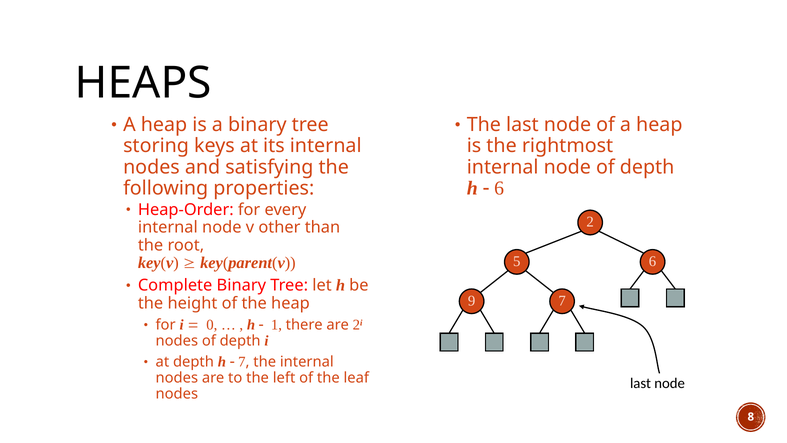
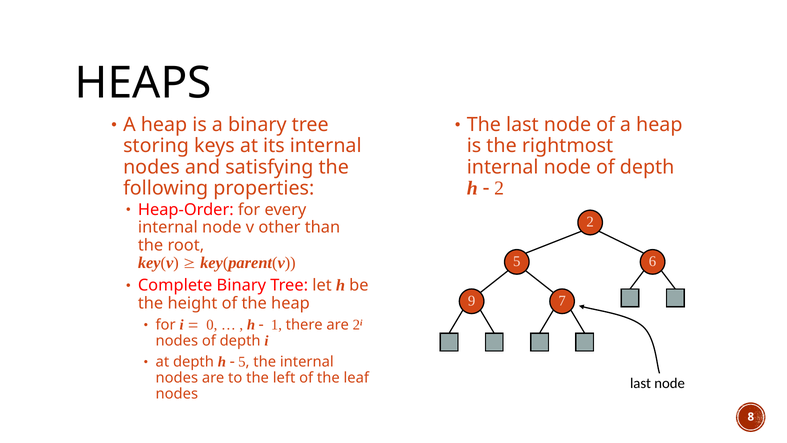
6 at (499, 188): 6 -> 2
7 at (242, 362): 7 -> 5
